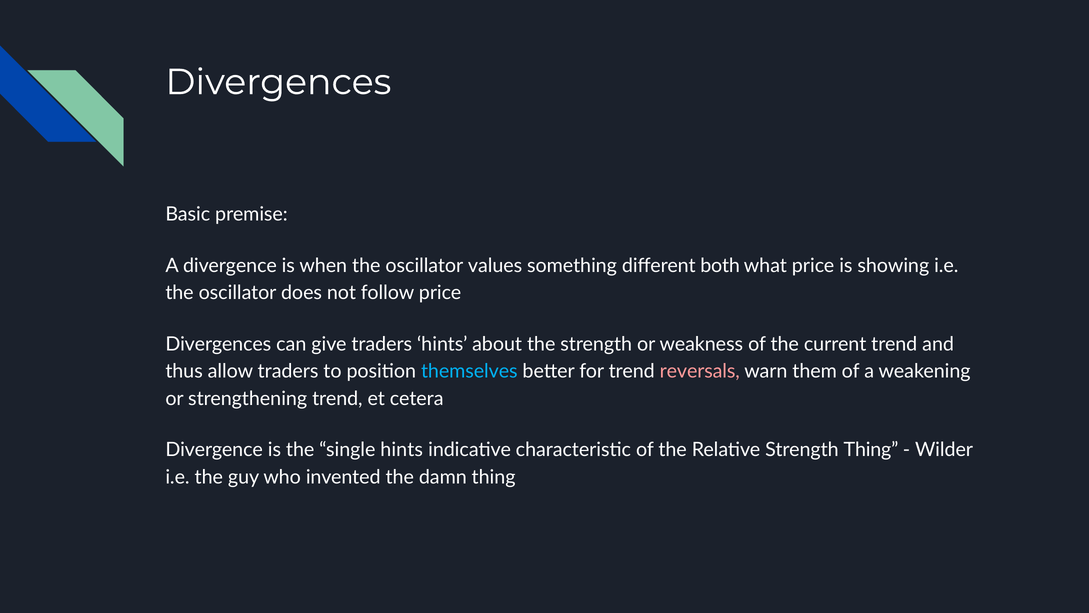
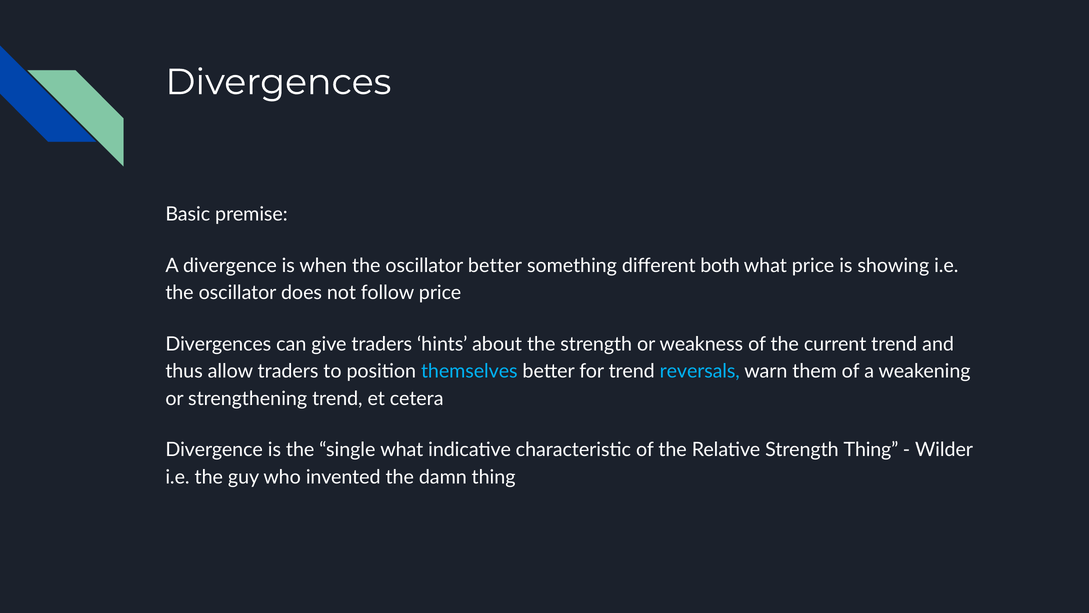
oscillator values: values -> better
reversals colour: pink -> light blue
single hints: hints -> what
